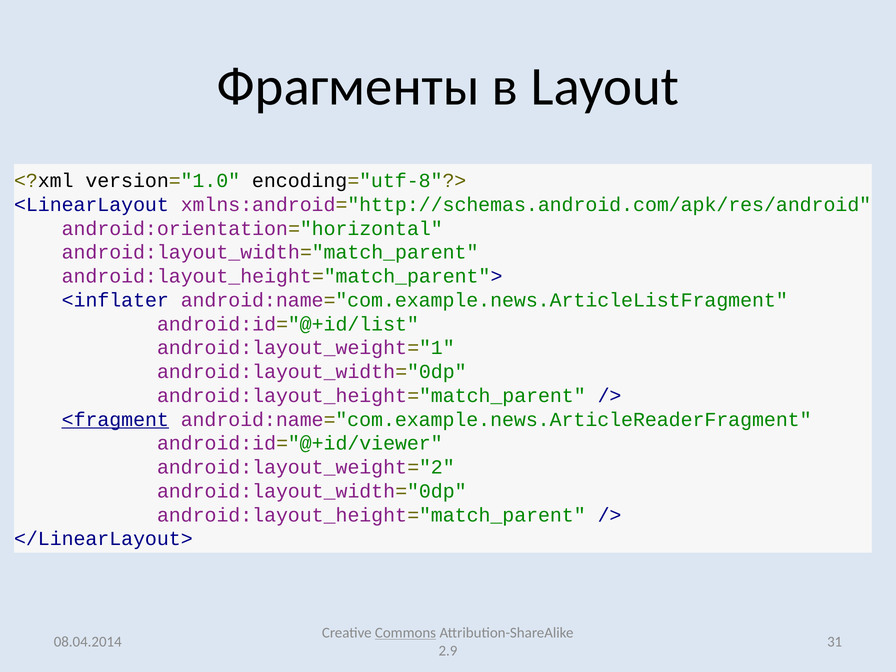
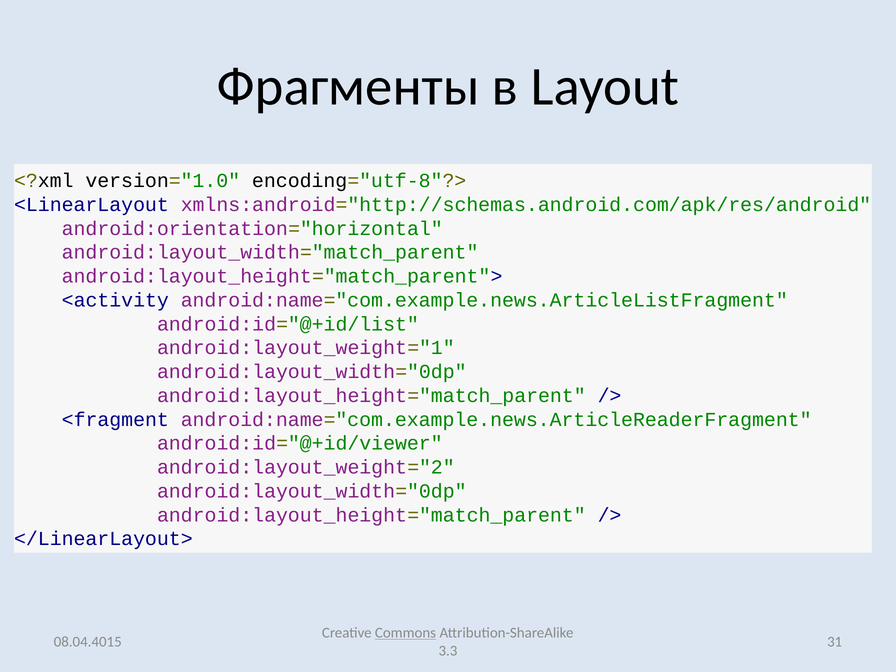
<inflater: <inflater -> <activity
<fragment underline: present -> none
08.04.2014: 08.04.2014 -> 08.04.4015
2.9: 2.9 -> 3.3
